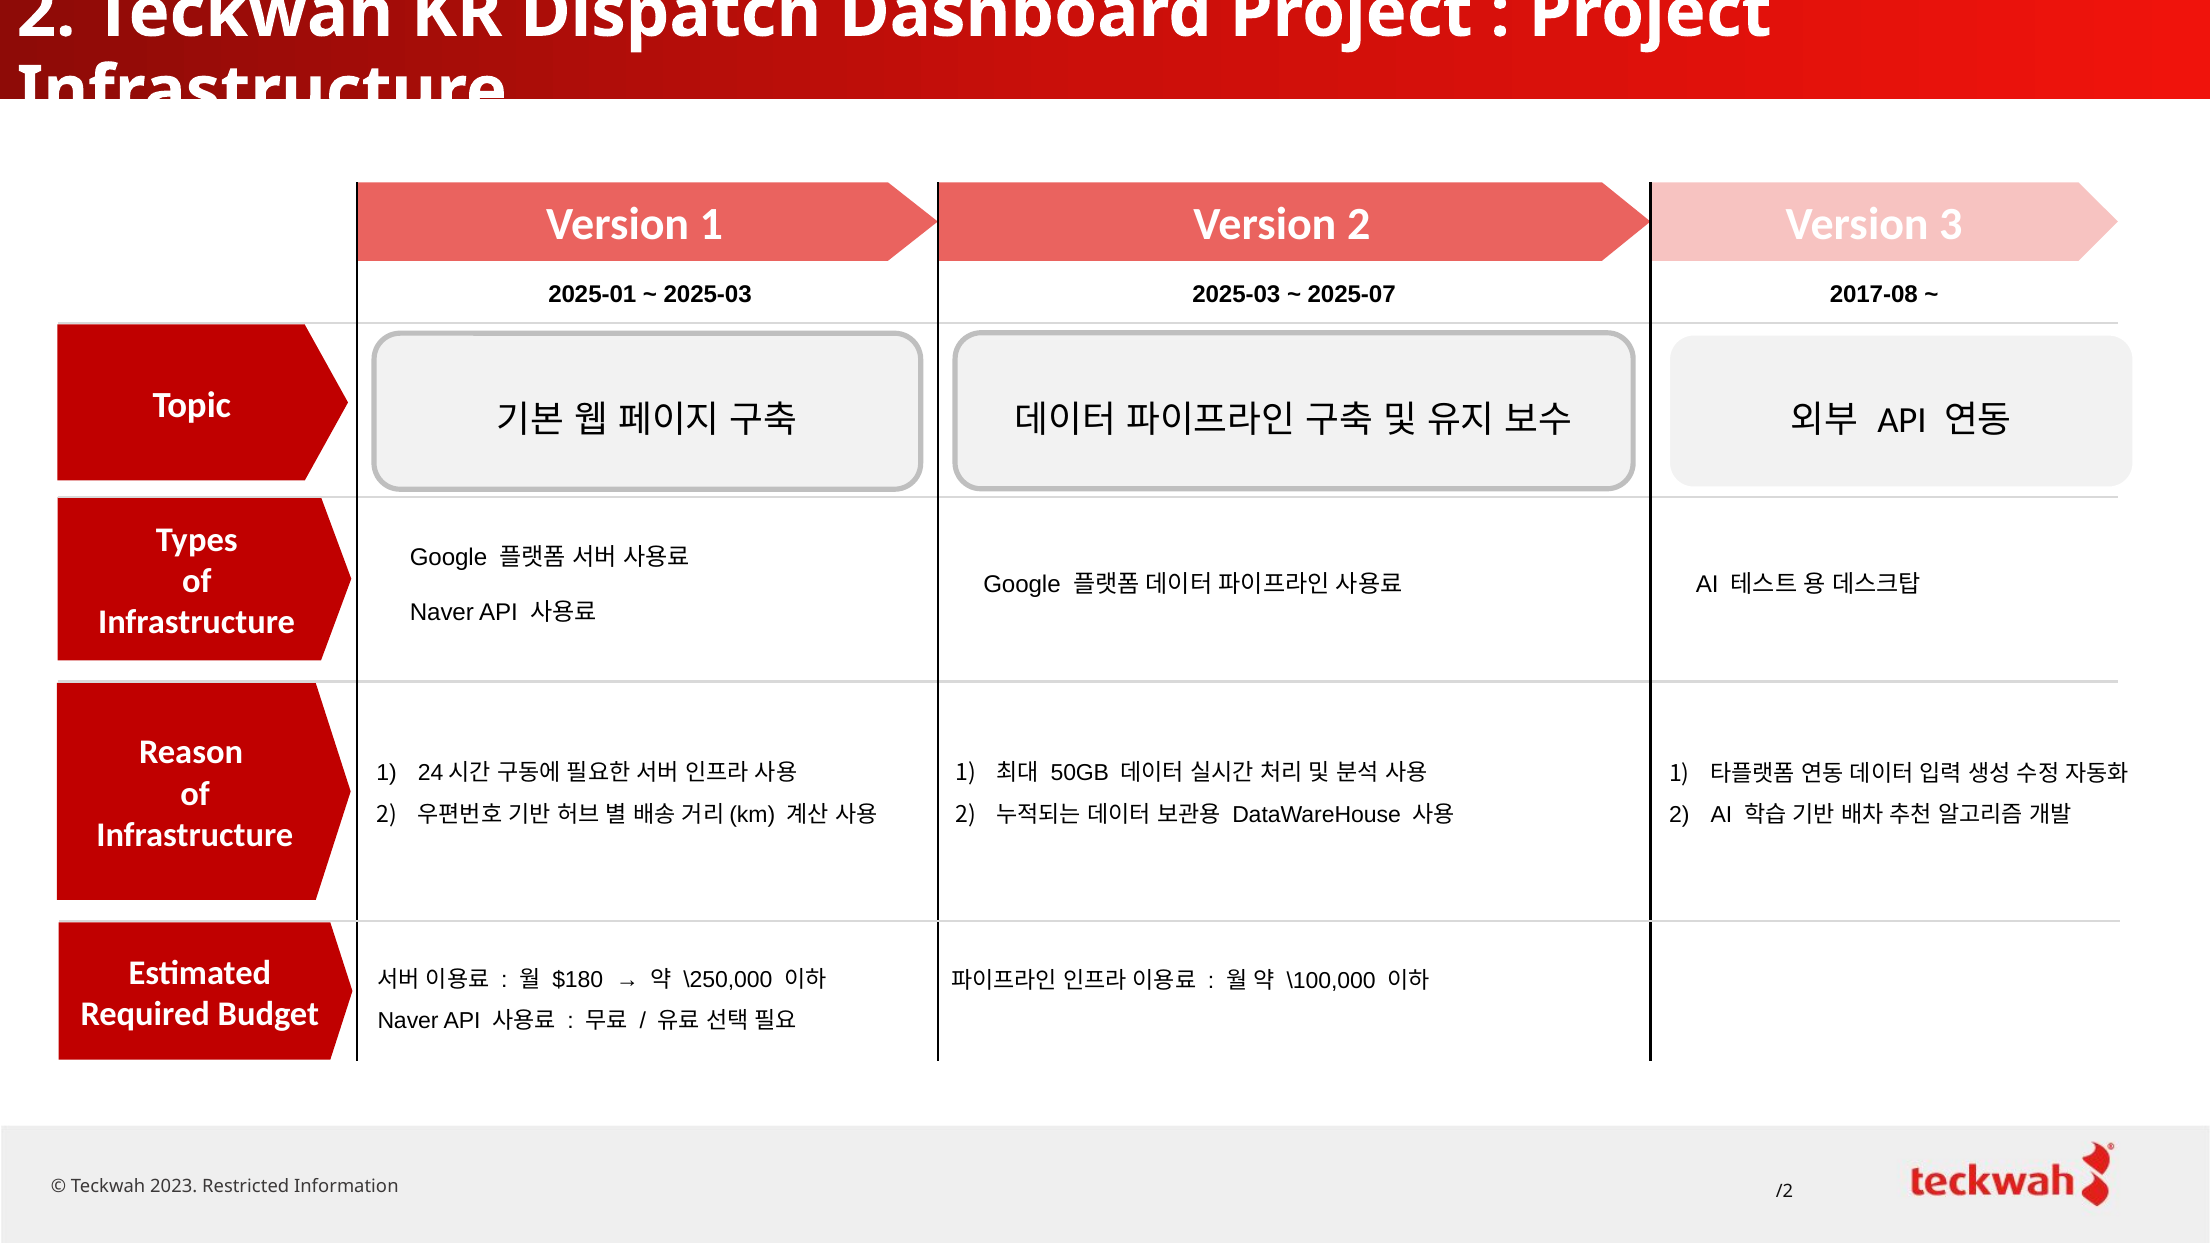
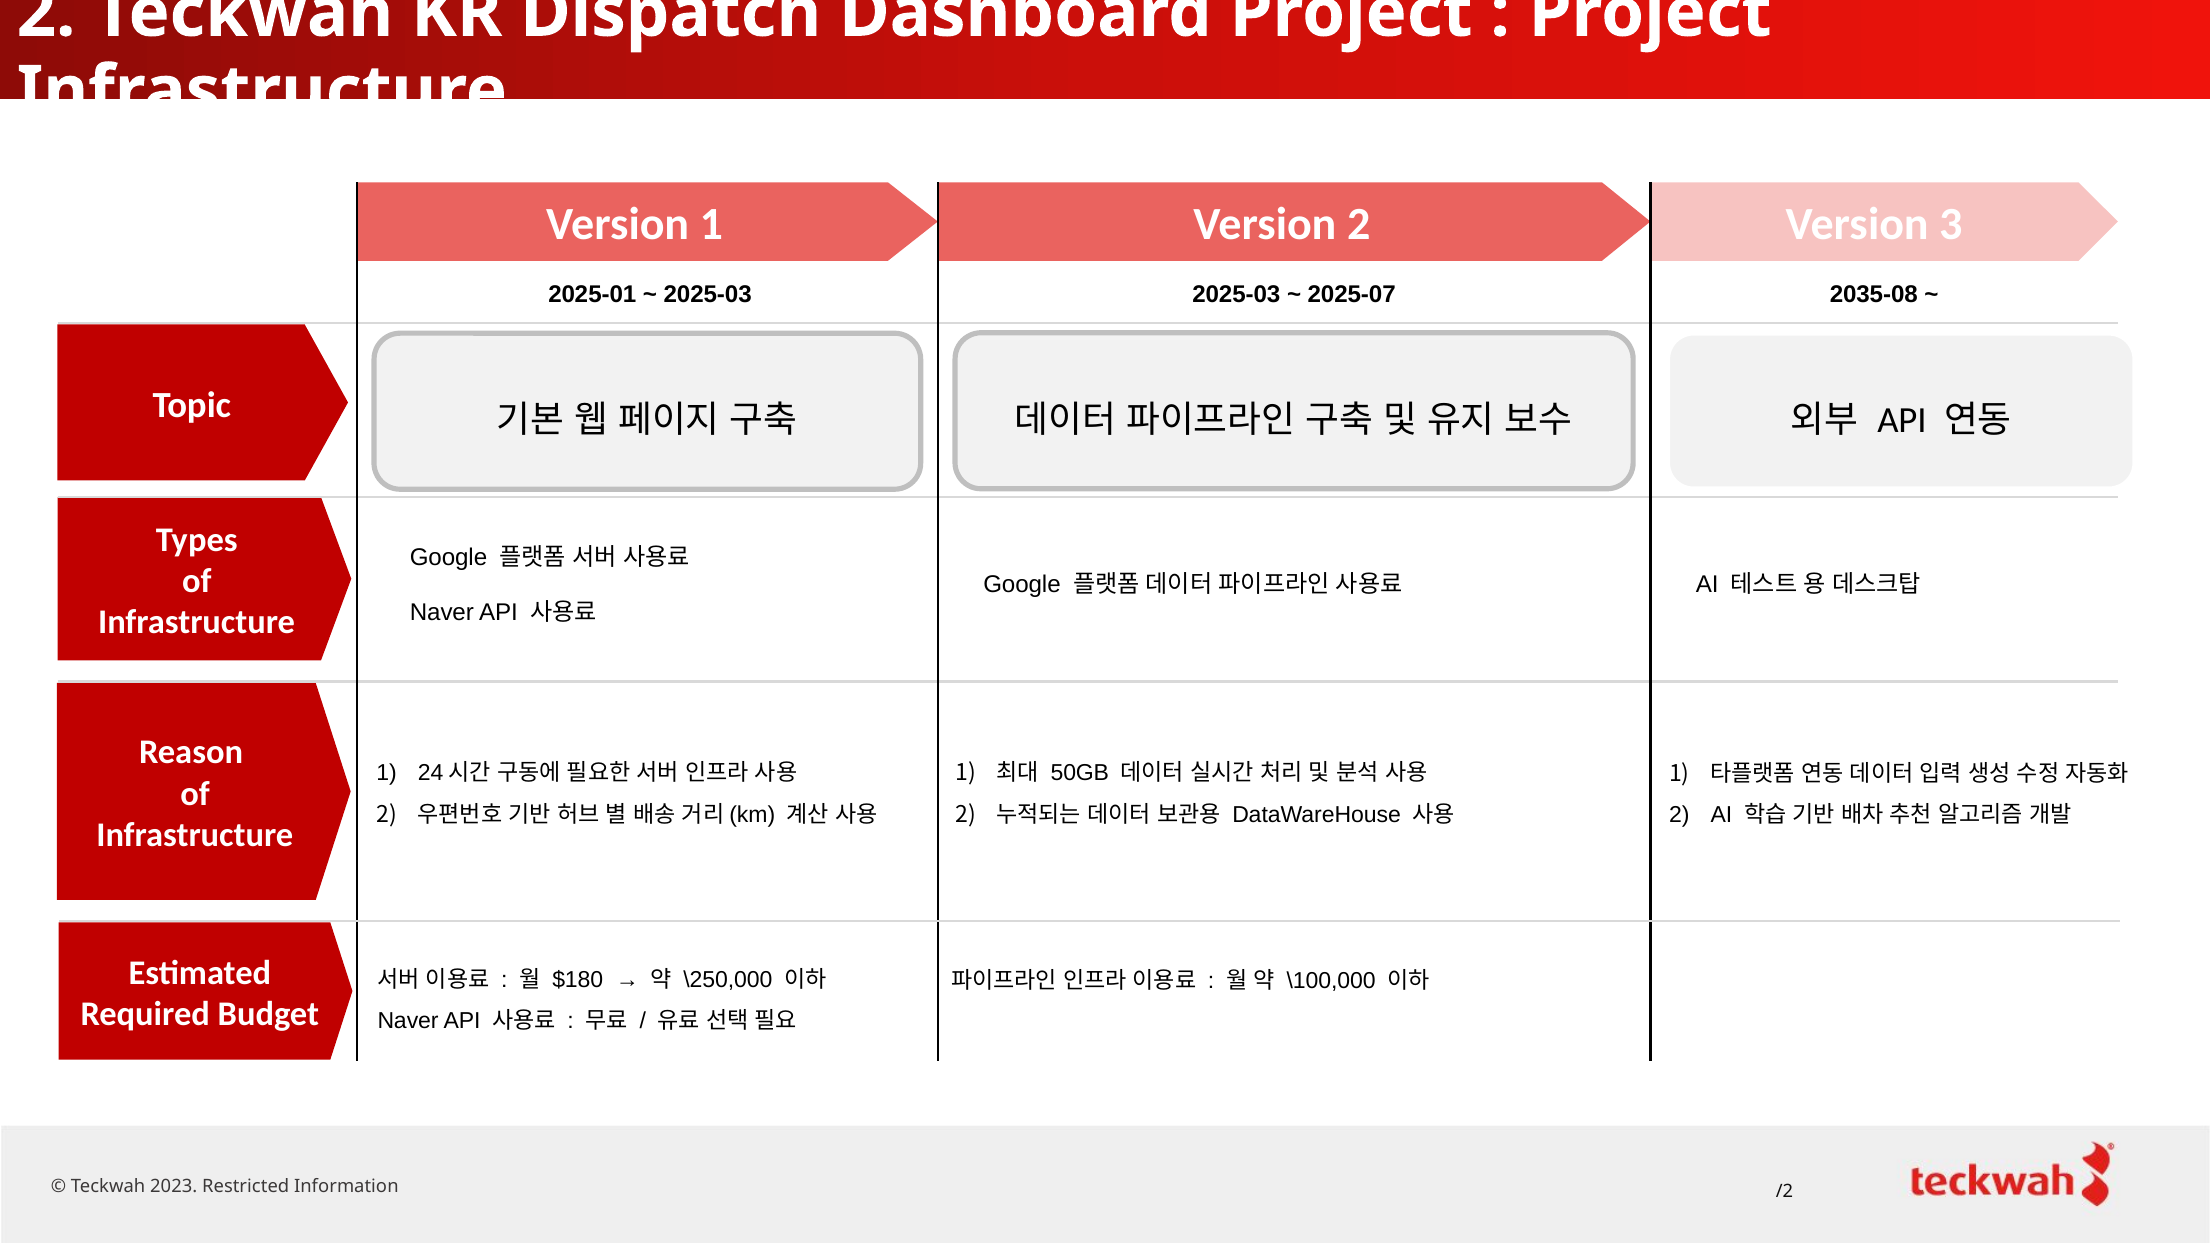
2017-08: 2017-08 -> 2035-08
